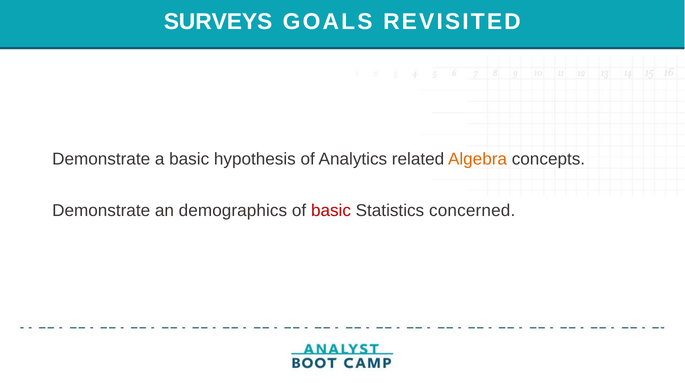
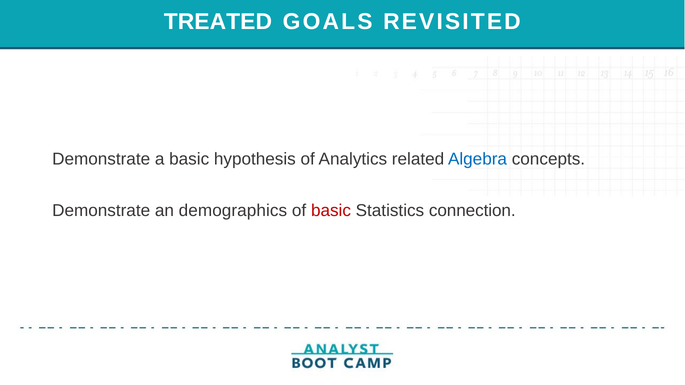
SURVEYS: SURVEYS -> TREATED
Algebra colour: orange -> blue
concerned: concerned -> connection
